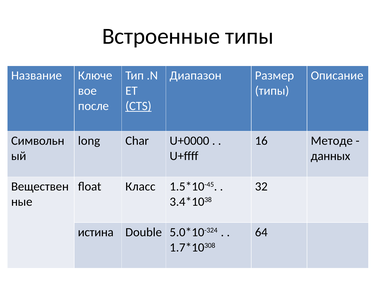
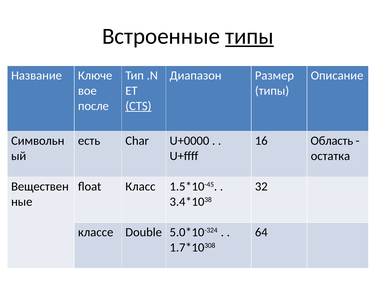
типы at (249, 36) underline: none -> present
long: long -> есть
Методе: Методе -> Область
данных: данных -> остатка
истина: истина -> классе
